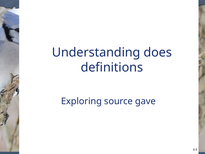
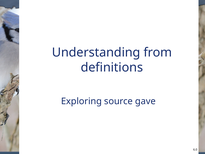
does: does -> from
